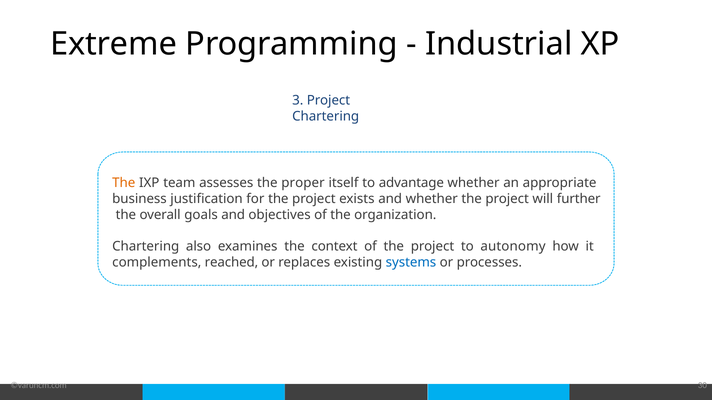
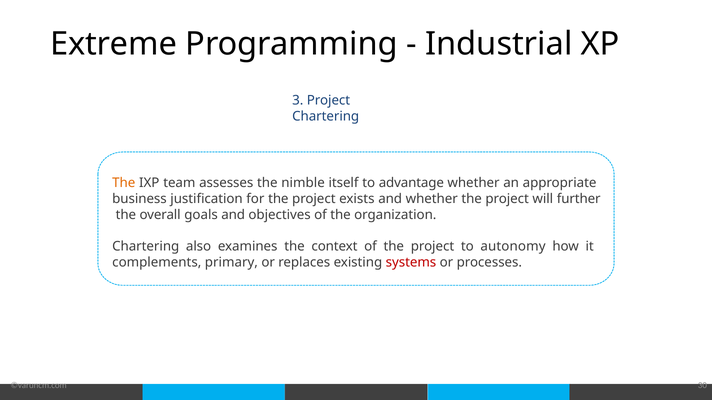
proper: proper -> nimble
reached: reached -> primary
systems colour: blue -> red
